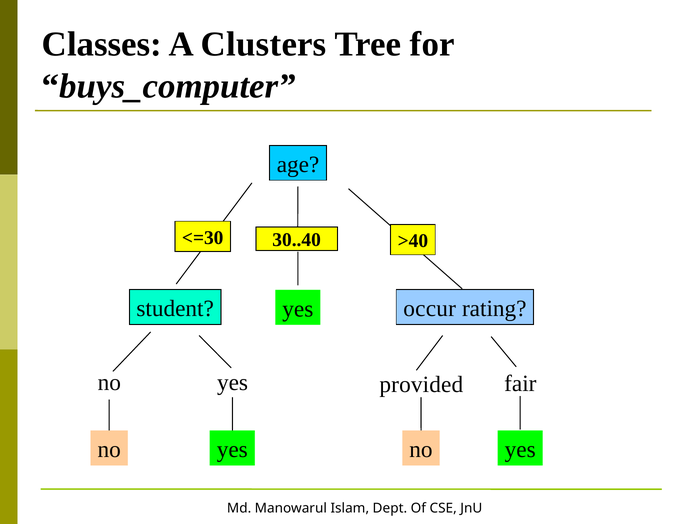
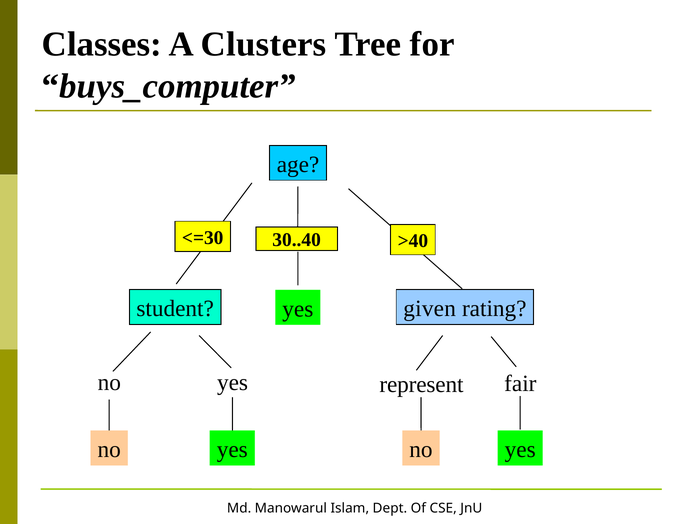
occur: occur -> given
provided: provided -> represent
